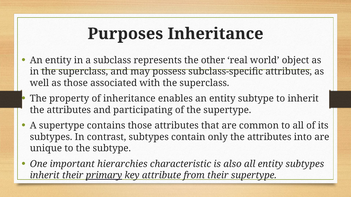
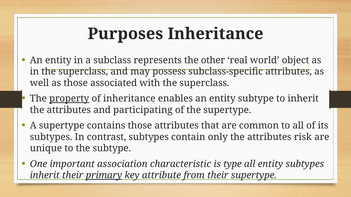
property underline: none -> present
into: into -> risk
hierarchies: hierarchies -> association
also: also -> type
